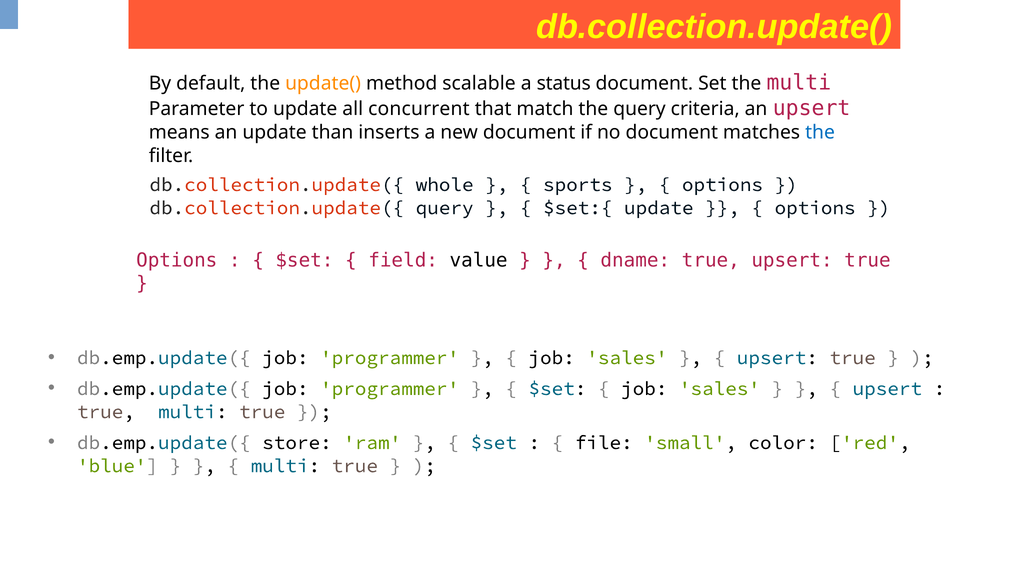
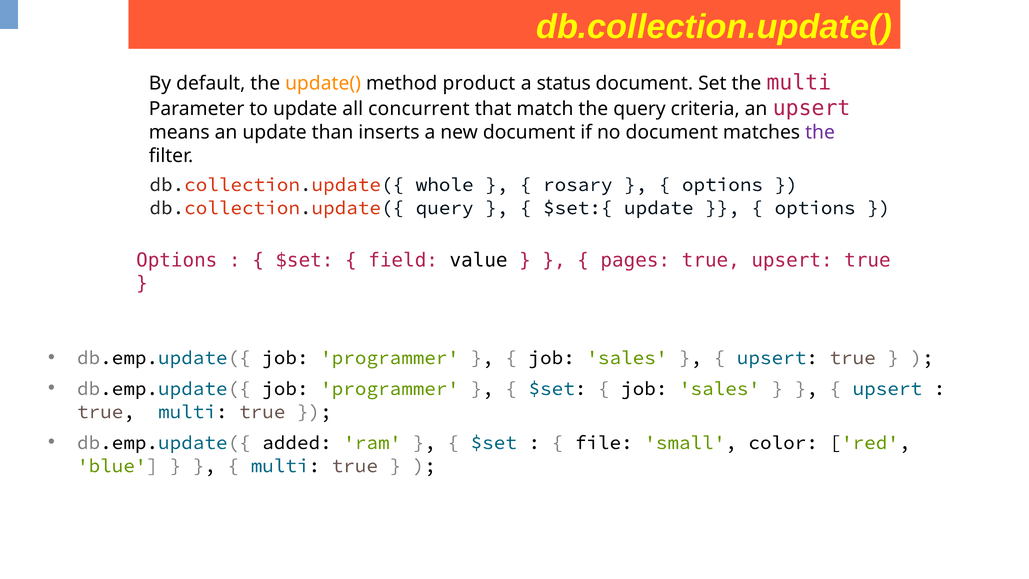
scalable: scalable -> product
the at (820, 132) colour: blue -> purple
sports: sports -> rosary
dname: dname -> pages
store: store -> added
